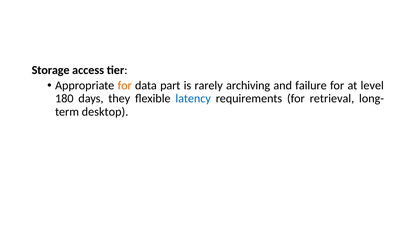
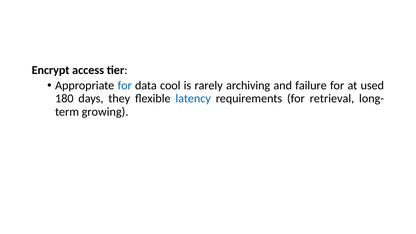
Storage: Storage -> Encrypt
for at (125, 86) colour: orange -> blue
part: part -> cool
level: level -> used
desktop: desktop -> growing
